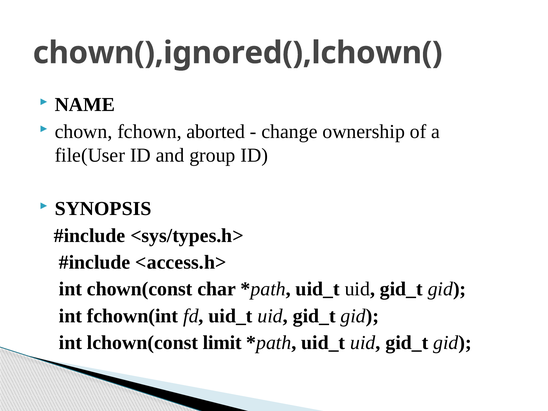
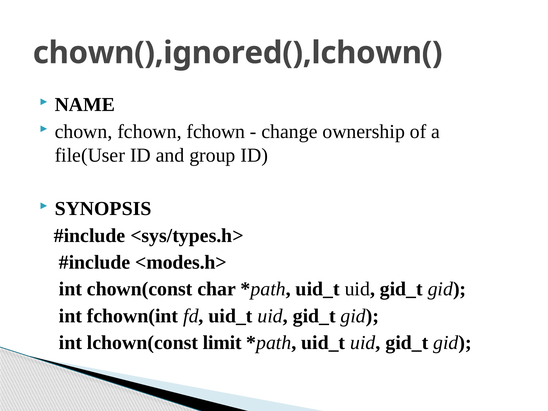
fchown aborted: aborted -> fchown
<access.h>: <access.h> -> <modes.h>
